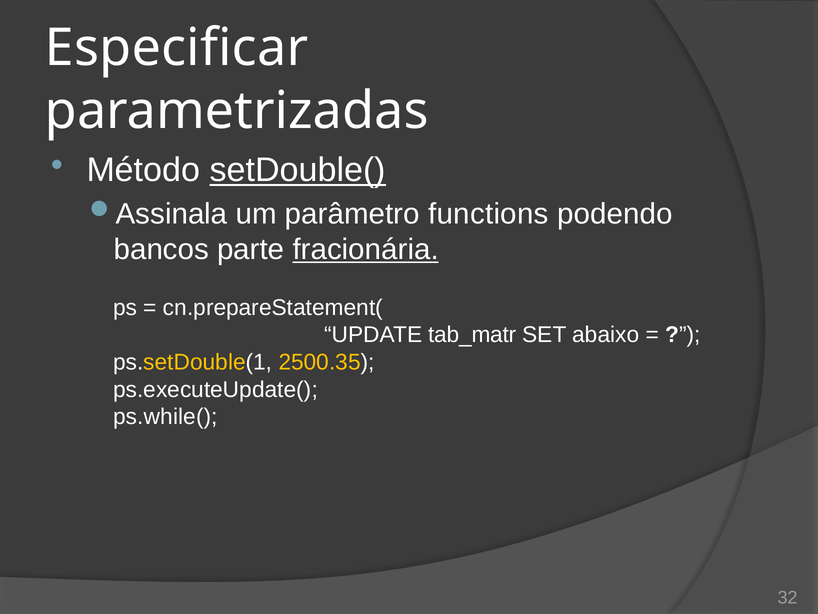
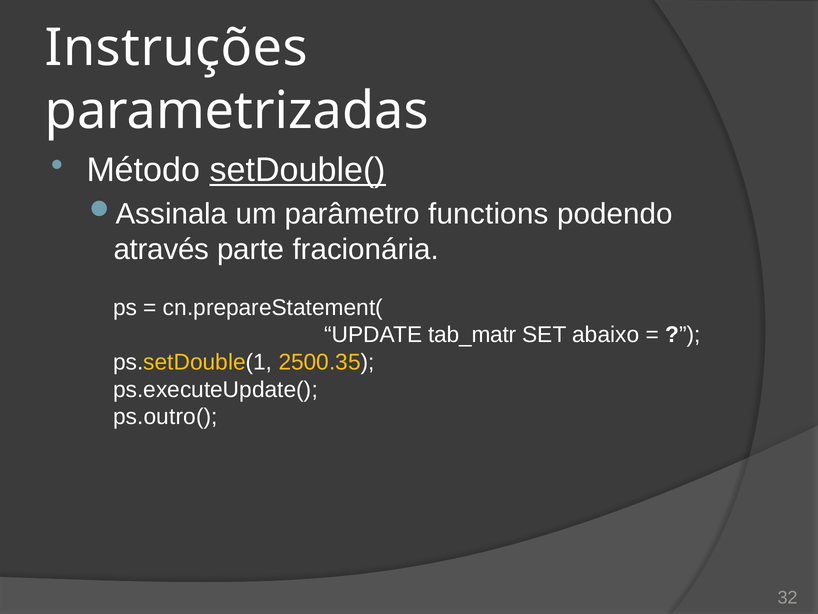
Especificar: Especificar -> Instruções
bancos: bancos -> através
fracionária underline: present -> none
ps.while(: ps.while( -> ps.outro(
